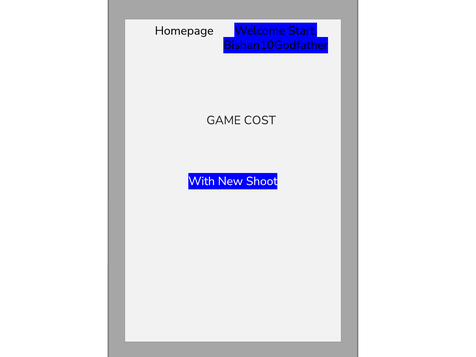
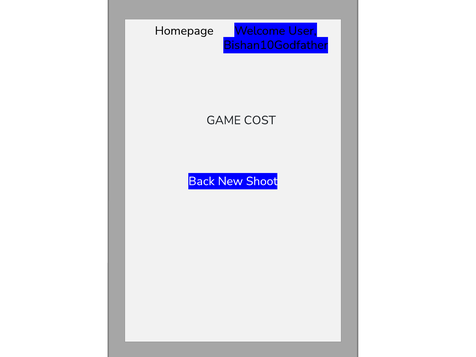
Start: Start -> User
With: With -> Back
